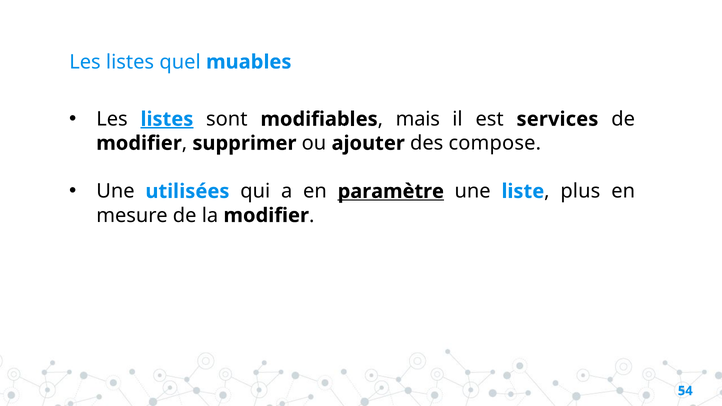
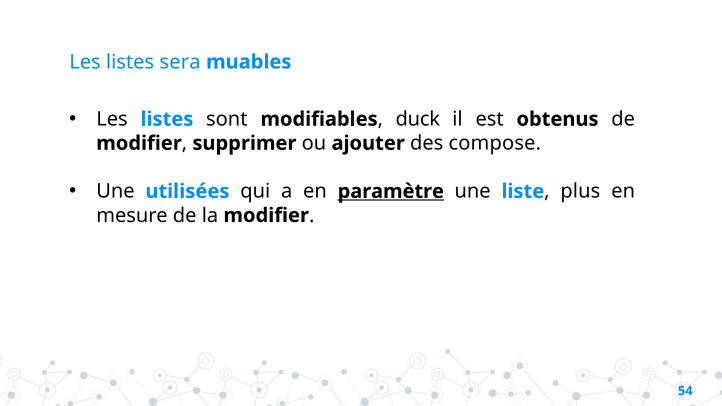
quel: quel -> sera
listes at (167, 119) underline: present -> none
mais: mais -> duck
services: services -> obtenus
